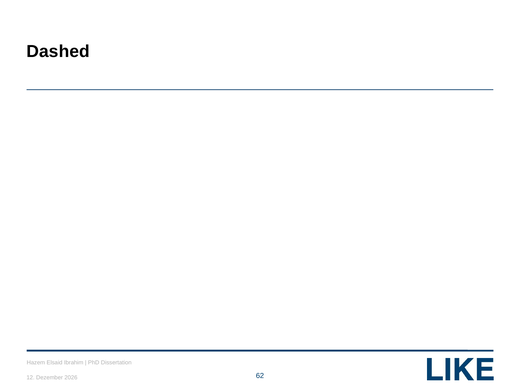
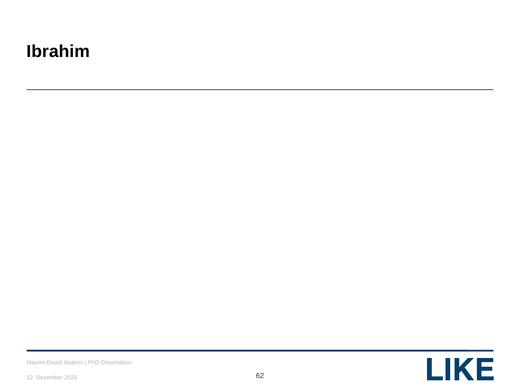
Dashed at (58, 51): Dashed -> Ibrahim
